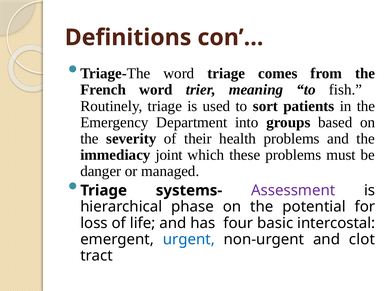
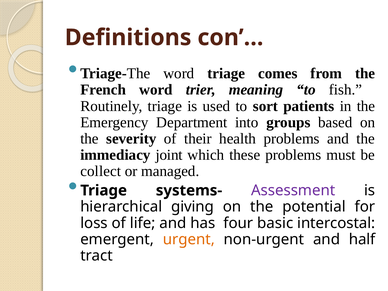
danger: danger -> collect
phase: phase -> giving
urgent colour: blue -> orange
clot: clot -> half
